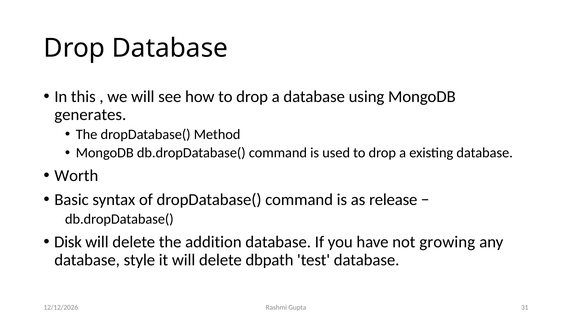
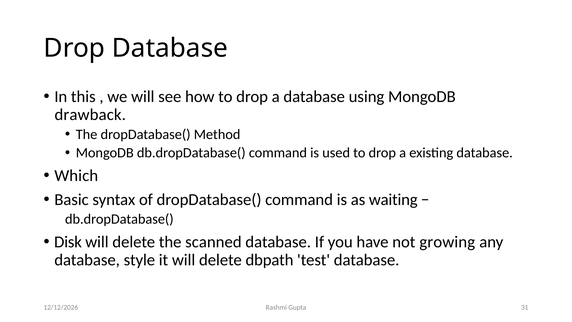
generates: generates -> drawback
Worth: Worth -> Which
release: release -> waiting
addition: addition -> scanned
